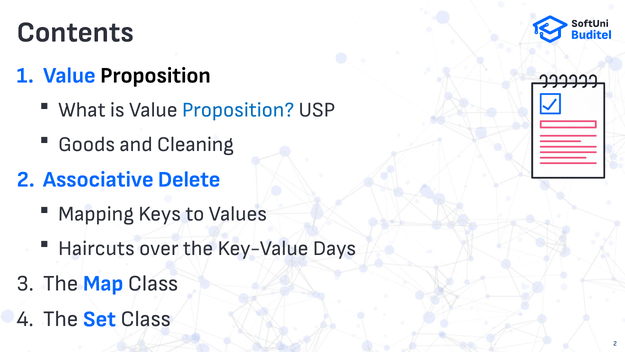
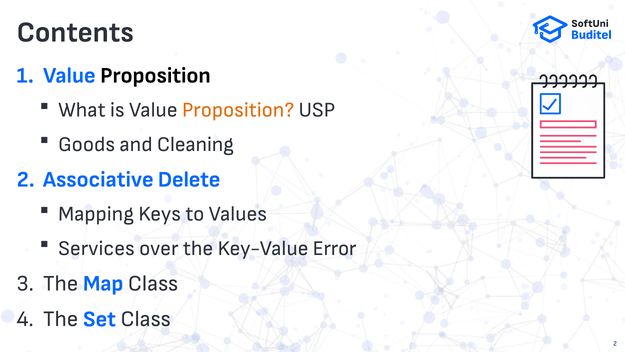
Proposition at (238, 110) colour: blue -> orange
Haircuts: Haircuts -> Services
Days: Days -> Error
